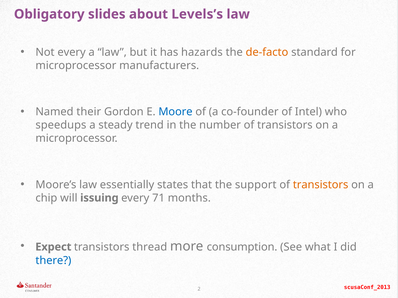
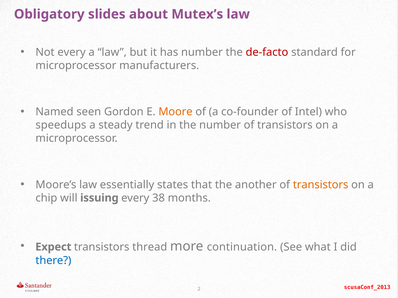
Levels’s: Levels’s -> Mutex’s
has hazards: hazards -> number
de-facto colour: orange -> red
their: their -> seen
Moore colour: blue -> orange
support: support -> another
71: 71 -> 38
consumption: consumption -> continuation
